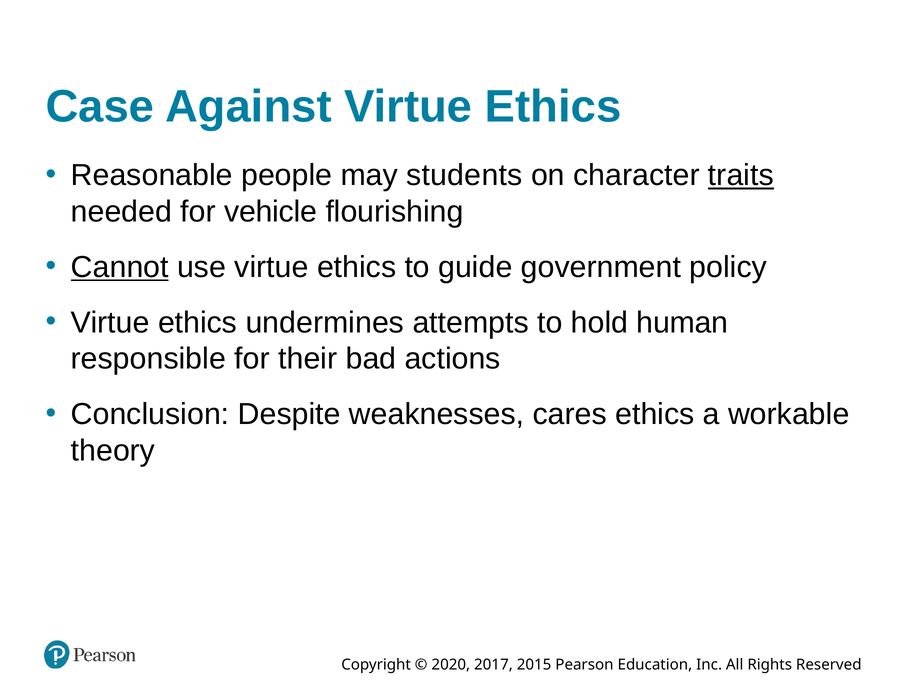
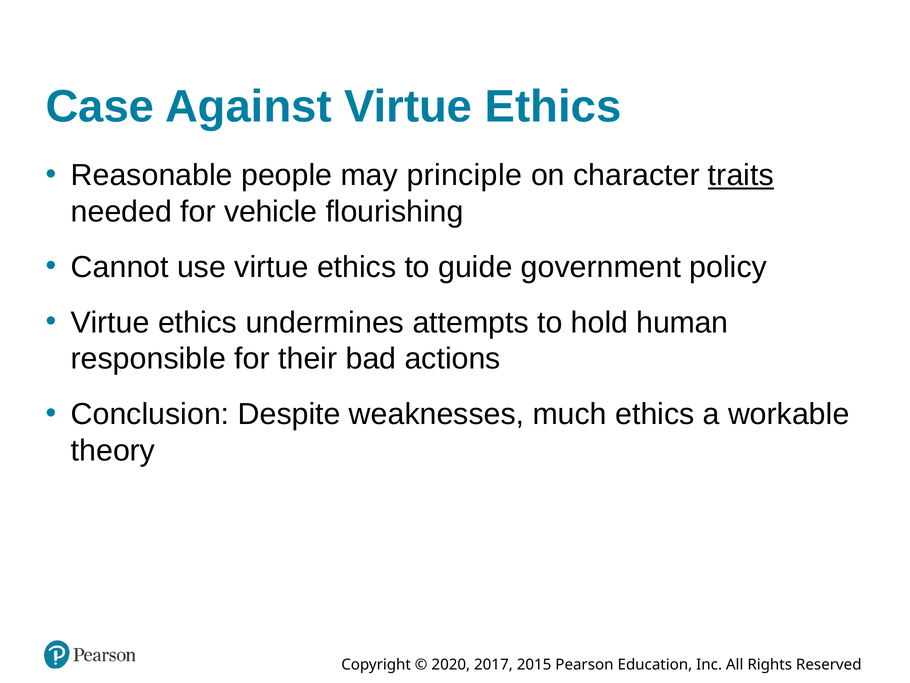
students: students -> principle
Cannot underline: present -> none
cares: cares -> much
